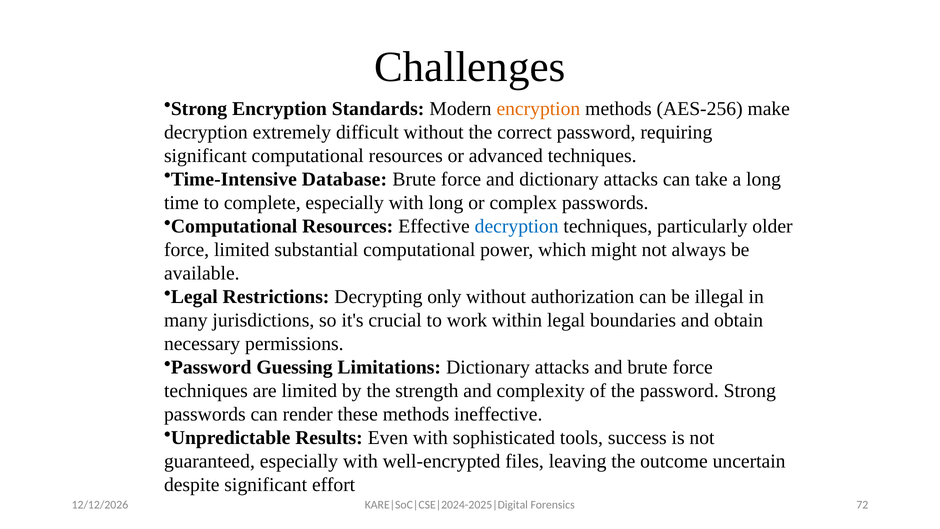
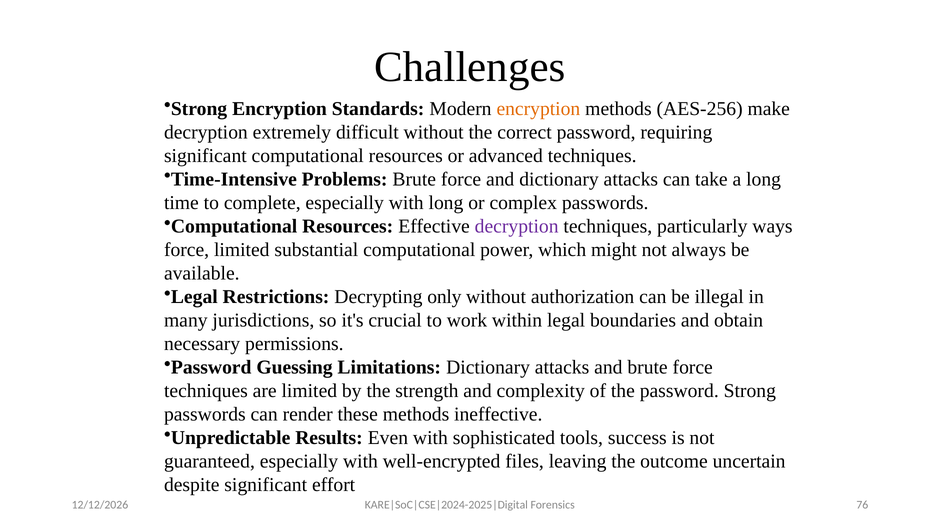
Database: Database -> Problems
decryption at (517, 226) colour: blue -> purple
older: older -> ways
72: 72 -> 76
